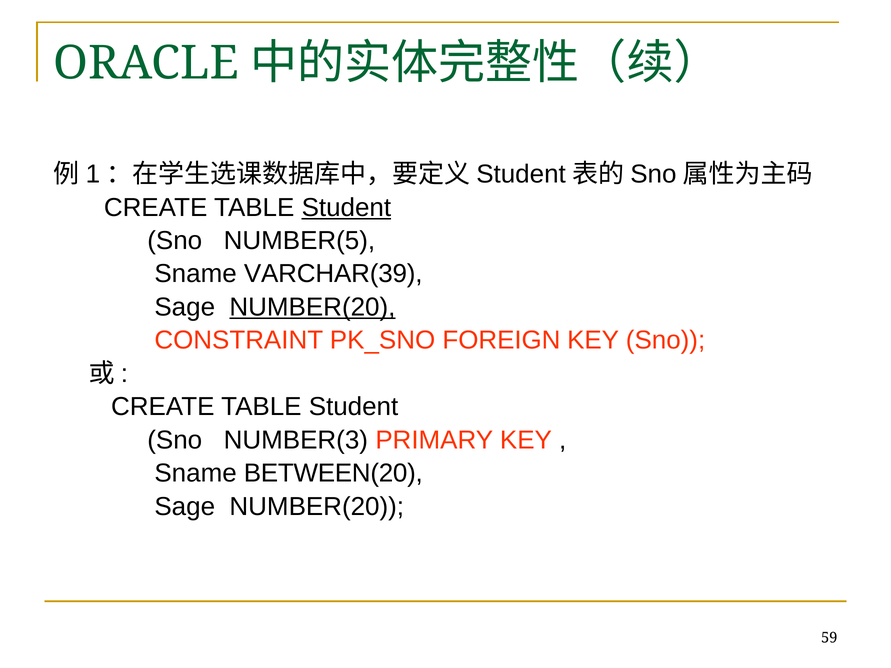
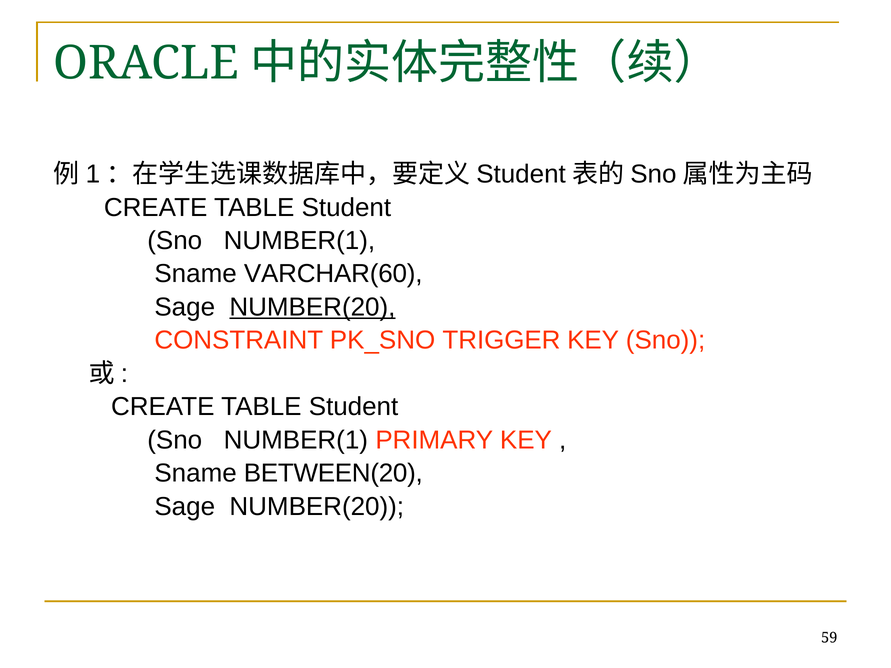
Student at (346, 208) underline: present -> none
NUMBER(5 at (299, 241): NUMBER(5 -> NUMBER(1
VARCHAR(39: VARCHAR(39 -> VARCHAR(60
FOREIGN: FOREIGN -> TRIGGER
NUMBER(3 at (296, 440): NUMBER(3 -> NUMBER(1
